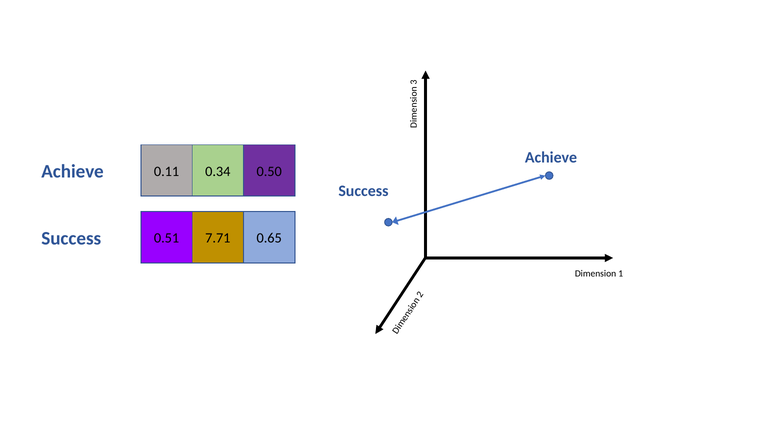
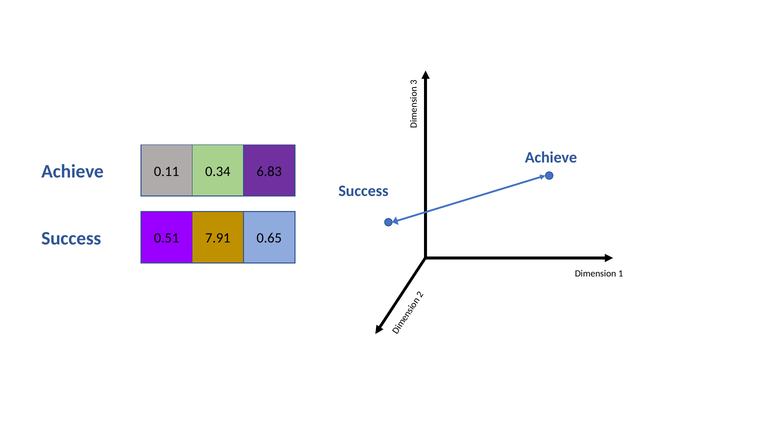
0.50: 0.50 -> 6.83
7.71: 7.71 -> 7.91
